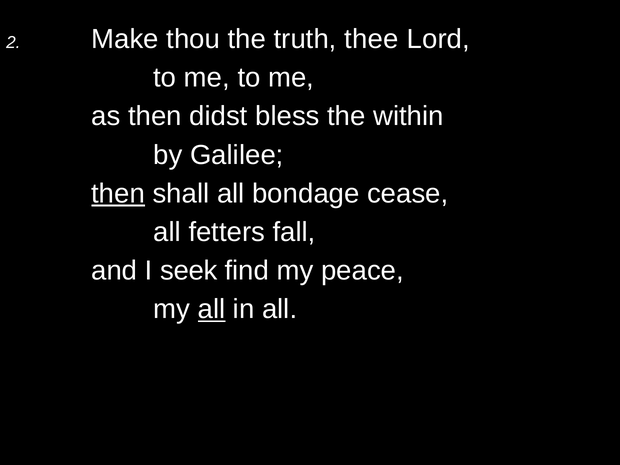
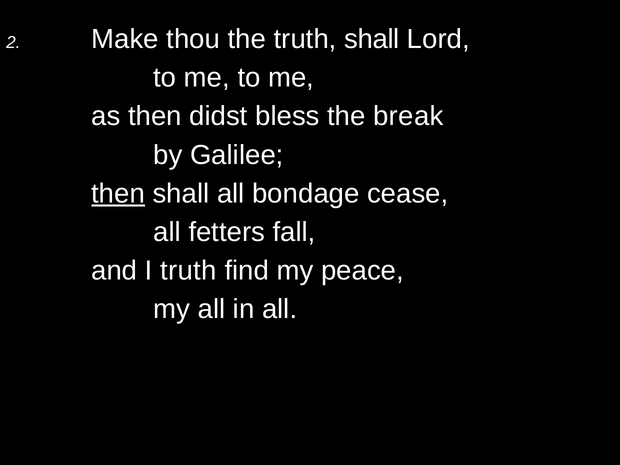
truth thee: thee -> shall
within: within -> break
I seek: seek -> truth
all at (212, 309) underline: present -> none
